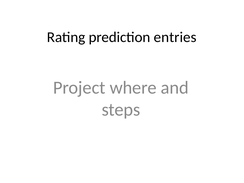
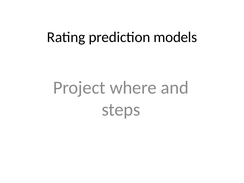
entries: entries -> models
